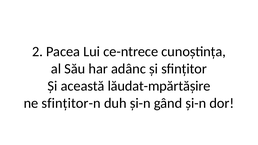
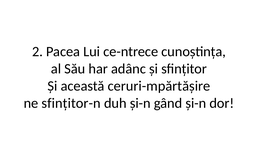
lăudat-mpărtășire: lăudat-mpărtășire -> ceruri-mpărtășire
